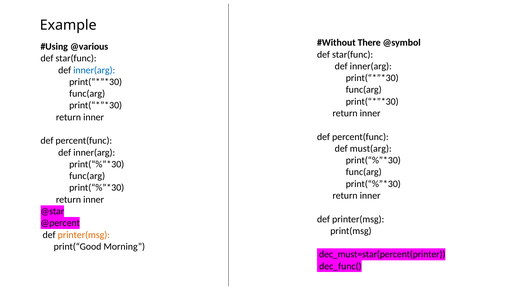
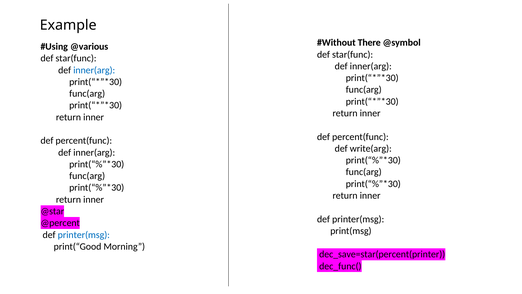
must(arg: must(arg -> write(arg
printer(msg at (84, 234) colour: orange -> blue
dec_must=star(percent(printer: dec_must=star(percent(printer -> dec_save=star(percent(printer
